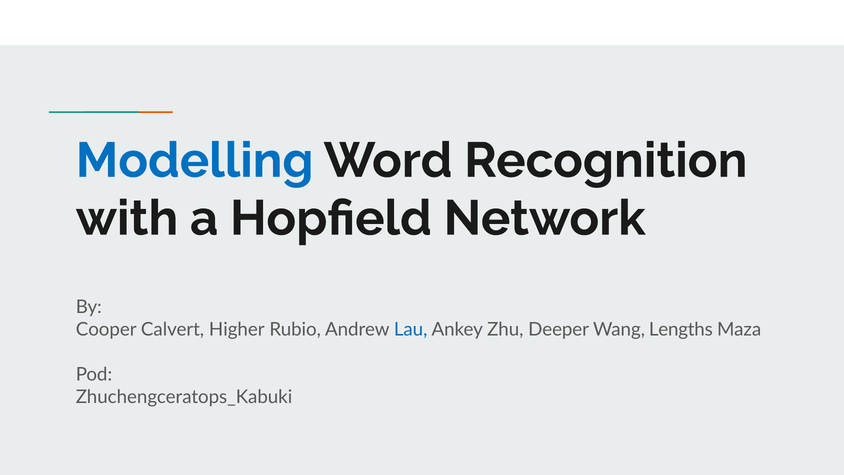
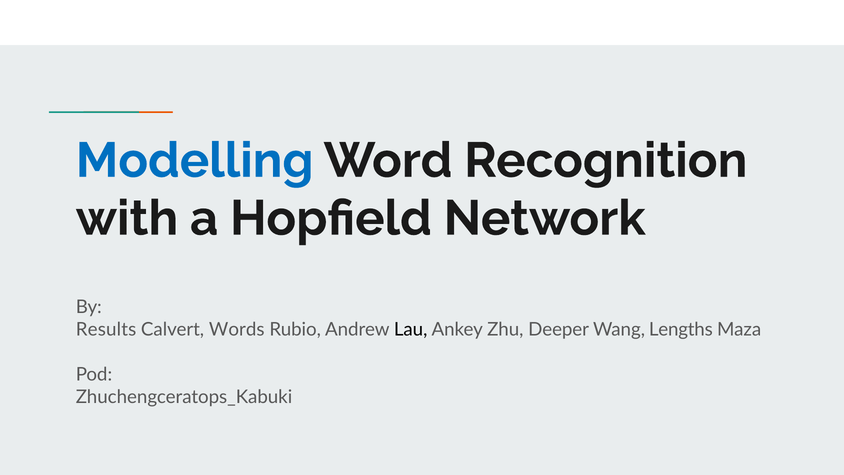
Cooper: Cooper -> Results
Higher: Higher -> Words
Lau colour: blue -> black
